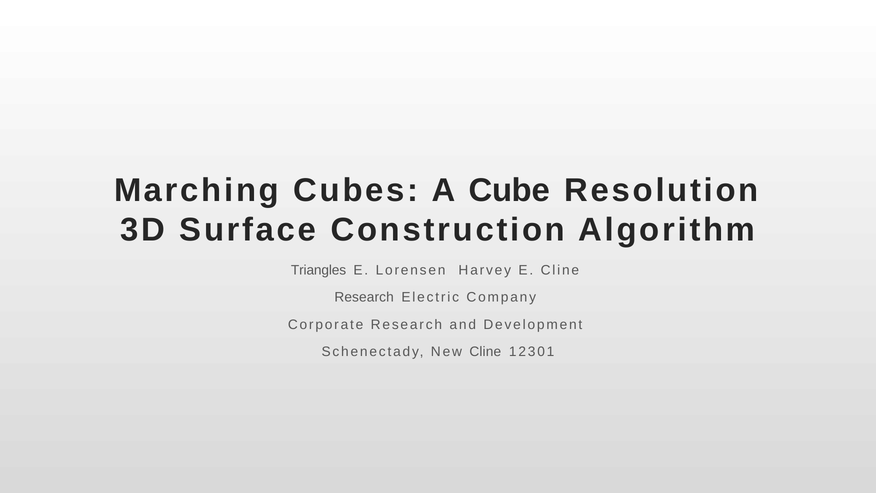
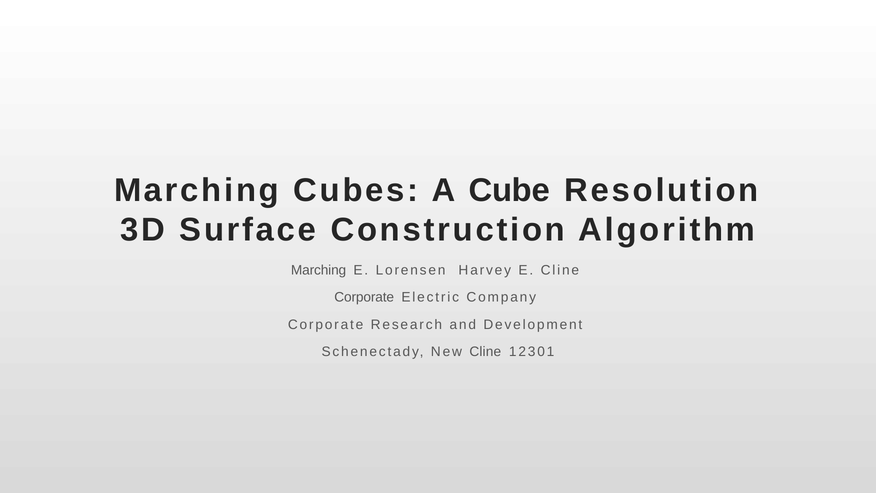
Triangles at (319, 270): Triangles -> Marching
Research at (364, 297): Research -> Corporate
